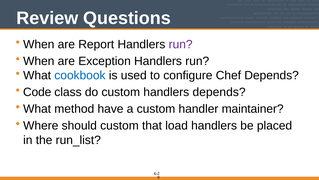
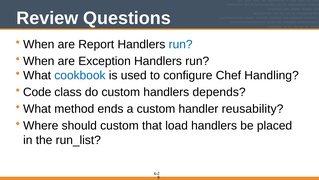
run at (181, 44) colour: purple -> blue
Chef Depends: Depends -> Handling
have: have -> ends
maintainer: maintainer -> reusability
